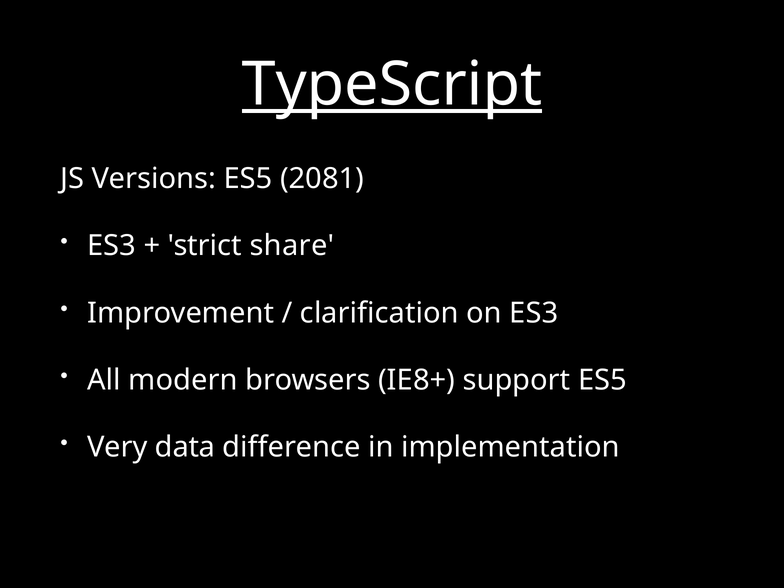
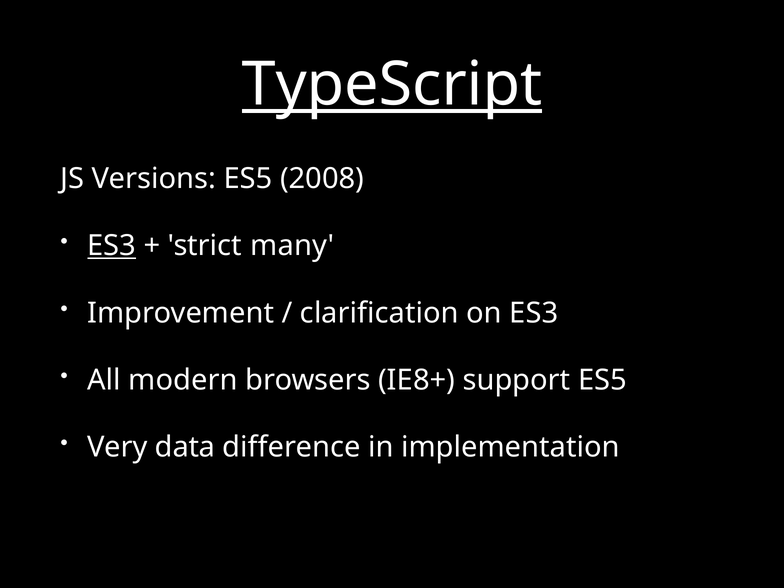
2081: 2081 -> 2008
ES3 at (112, 246) underline: none -> present
share: share -> many
